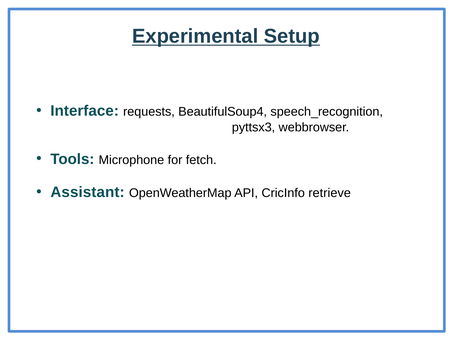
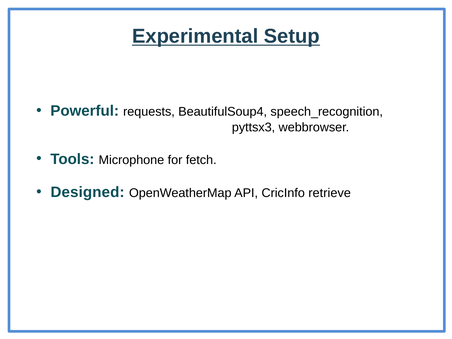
Interface: Interface -> Powerful
Assistant: Assistant -> Designed
